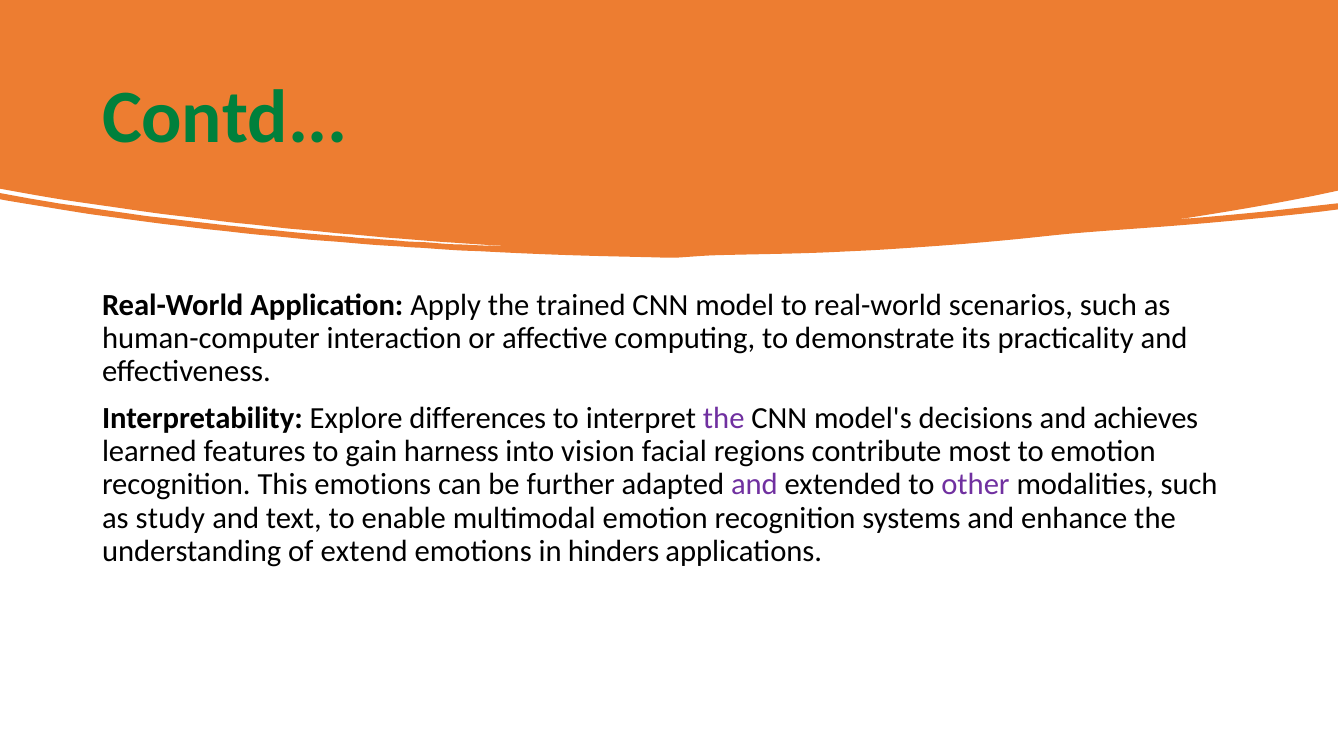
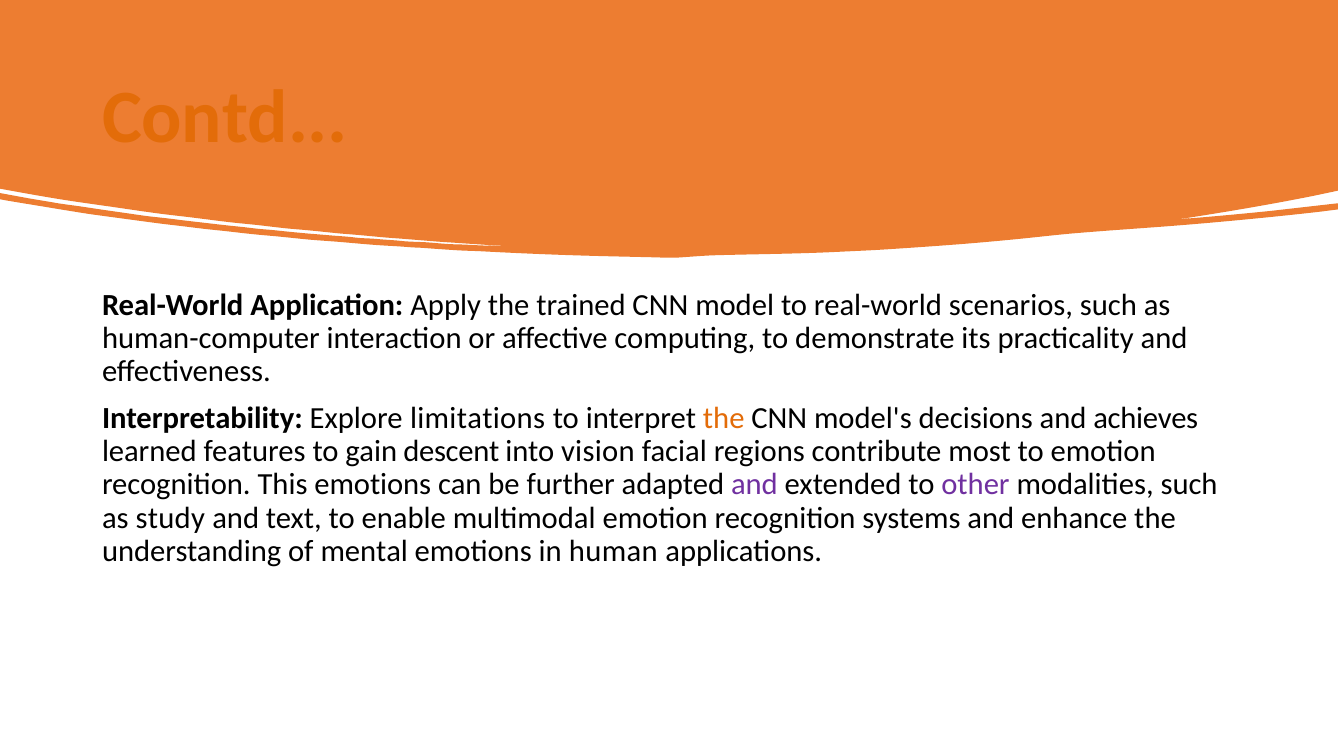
Contd colour: green -> orange
differences: differences -> limitations
the at (724, 418) colour: purple -> orange
harness: harness -> descent
extend: extend -> mental
hinders: hinders -> human
